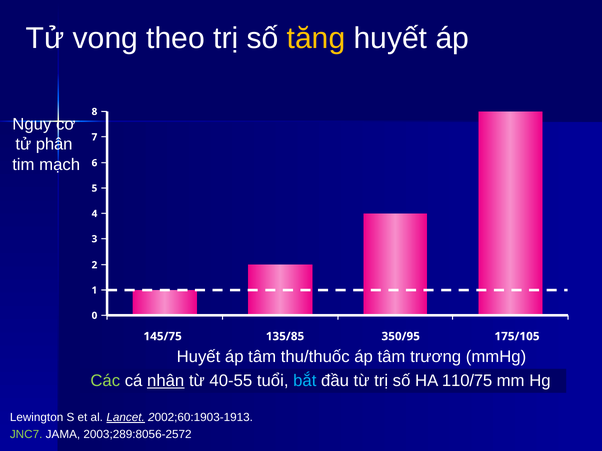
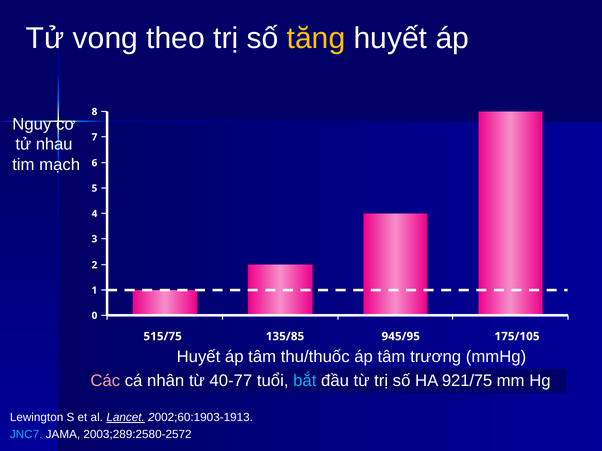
phân: phân -> nhau
145/75: 145/75 -> 515/75
350/95: 350/95 -> 945/95
Các colour: light green -> pink
nhân underline: present -> none
40-55: 40-55 -> 40-77
110/75: 110/75 -> 921/75
JNC7 colour: light green -> light blue
2003;289:8056-2572: 2003;289:8056-2572 -> 2003;289:2580-2572
